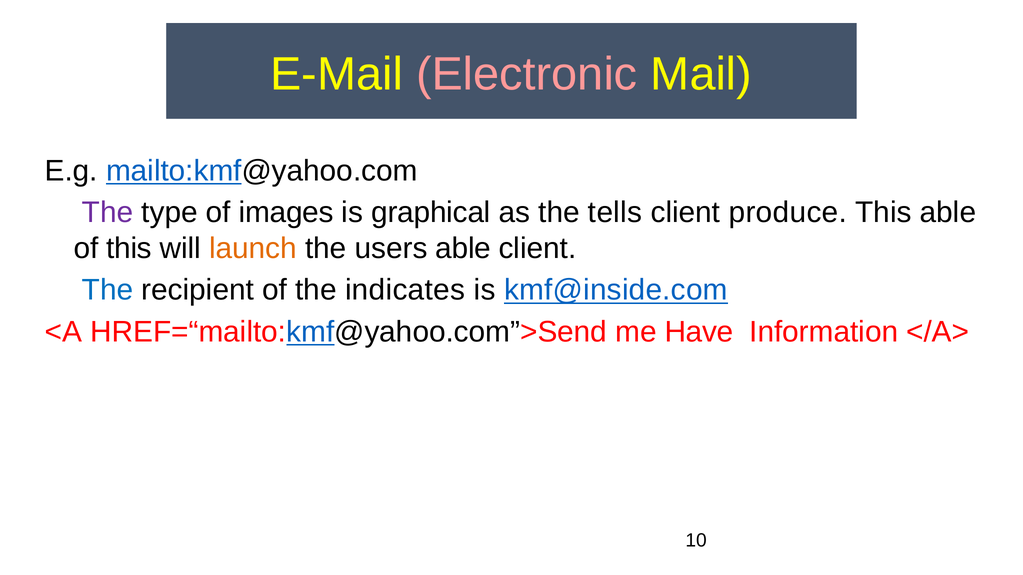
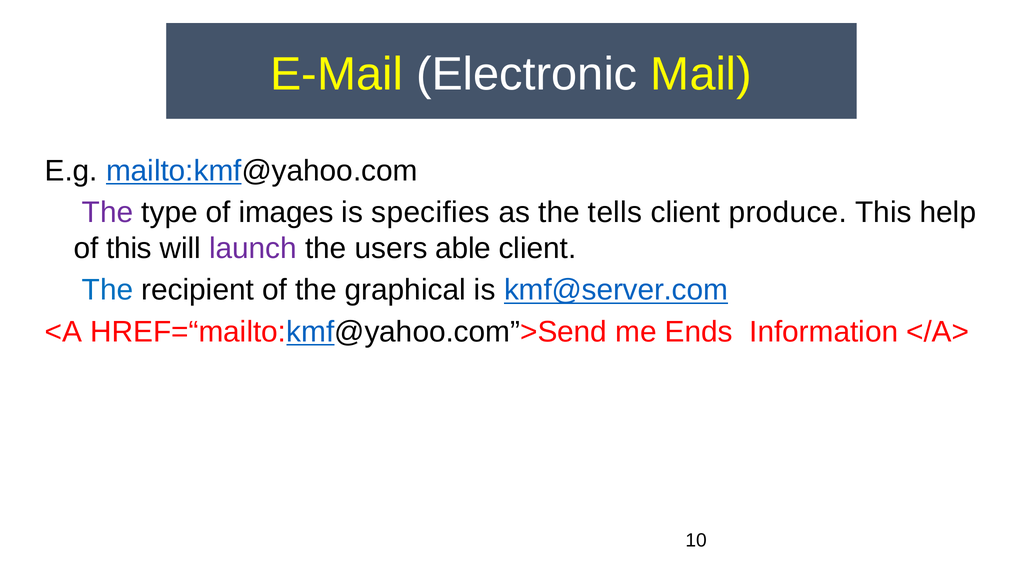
Electronic colour: pink -> white
graphical: graphical -> specifies
This able: able -> help
launch colour: orange -> purple
indicates: indicates -> graphical
kmf@inside.com: kmf@inside.com -> kmf@server.com
Have: Have -> Ends
